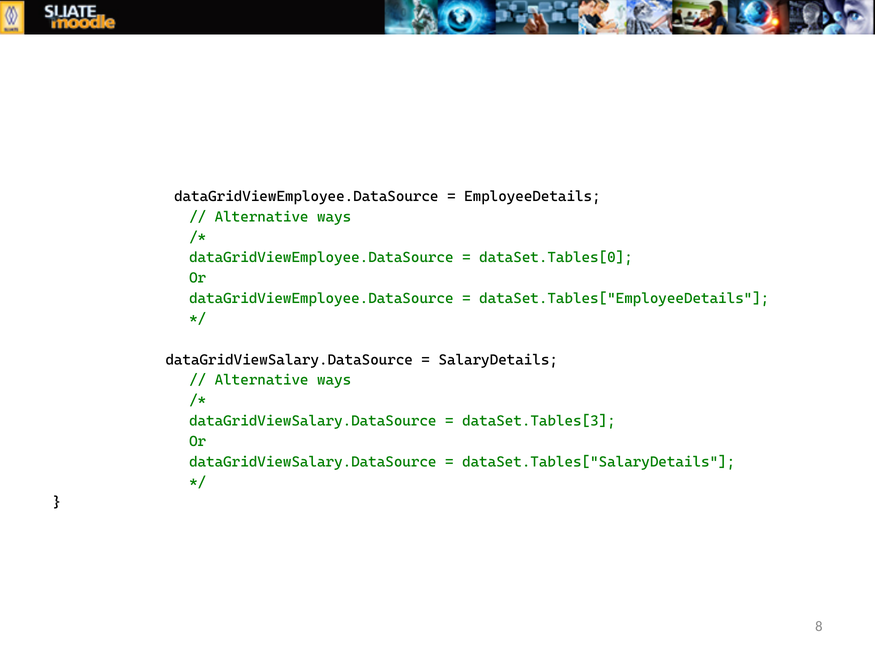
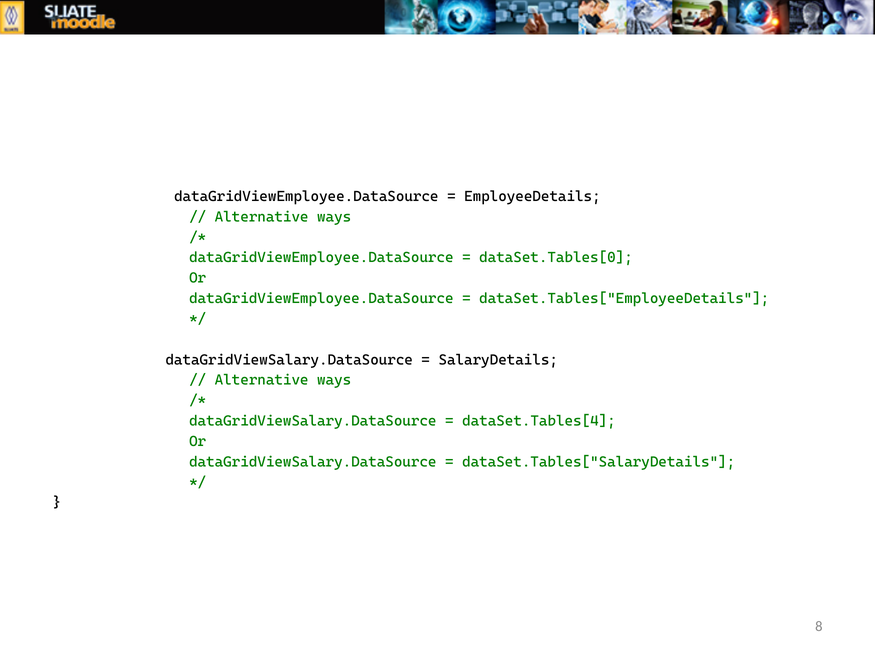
dataSet.Tables[3: dataSet.Tables[3 -> dataSet.Tables[4
